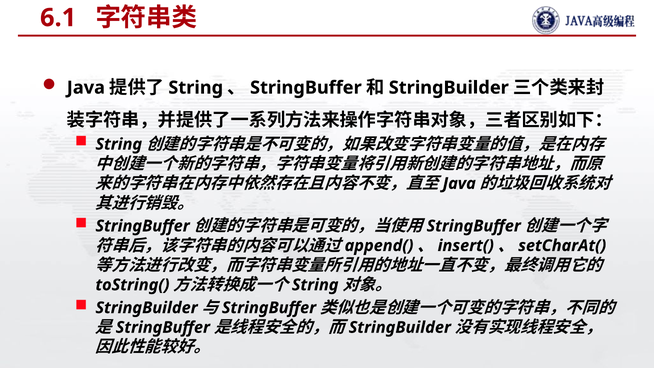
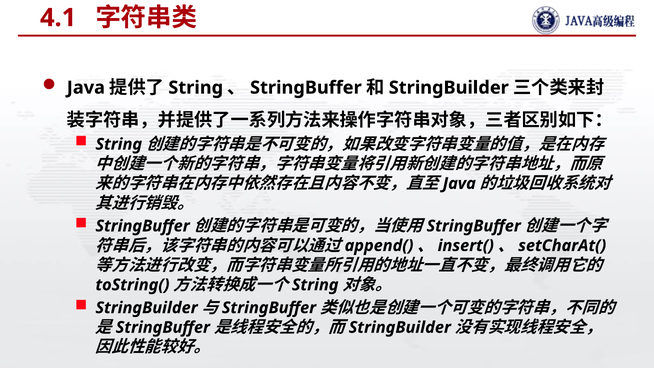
6.1: 6.1 -> 4.1
